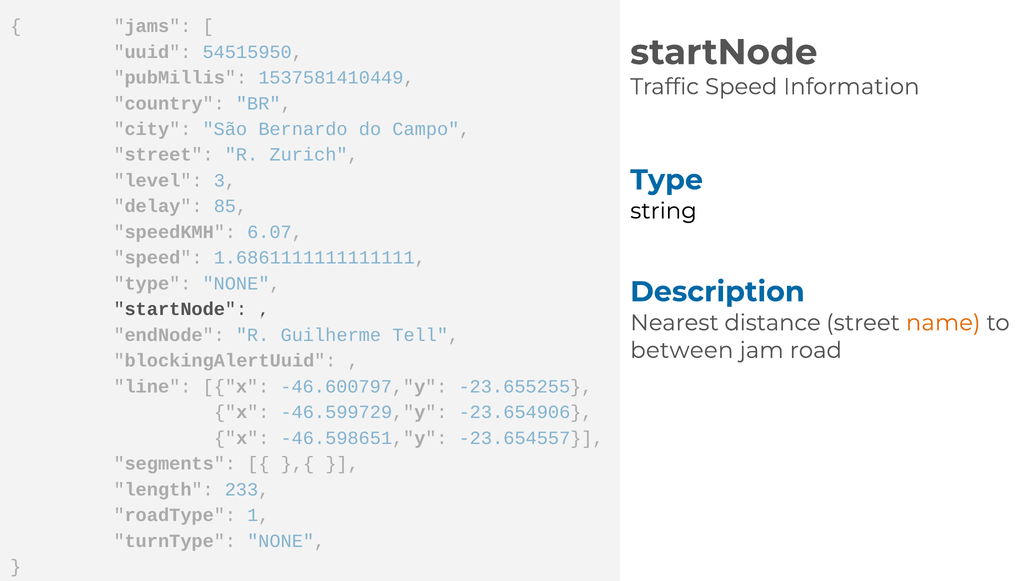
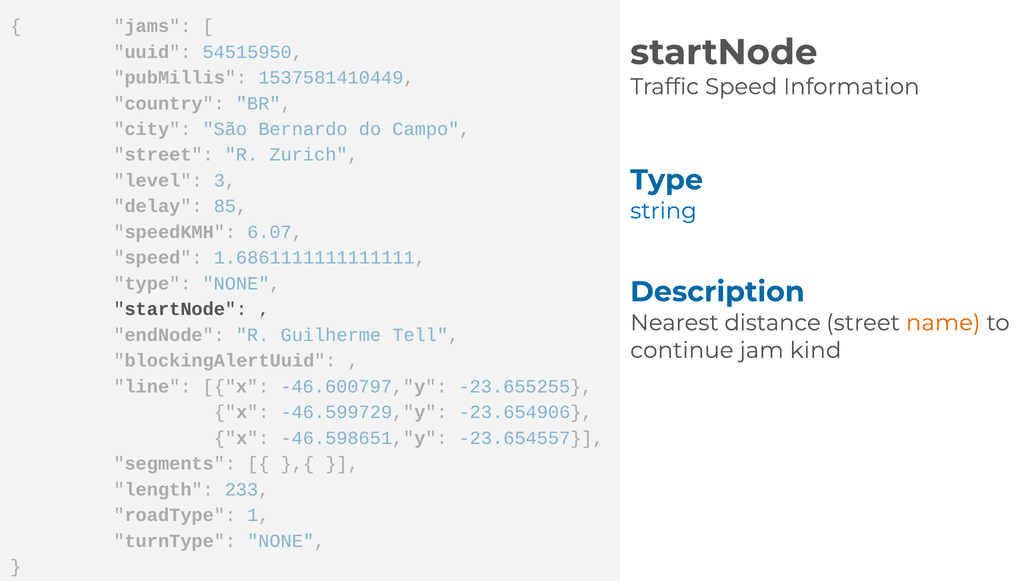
string colour: black -> blue
between: between -> continue
road: road -> kind
